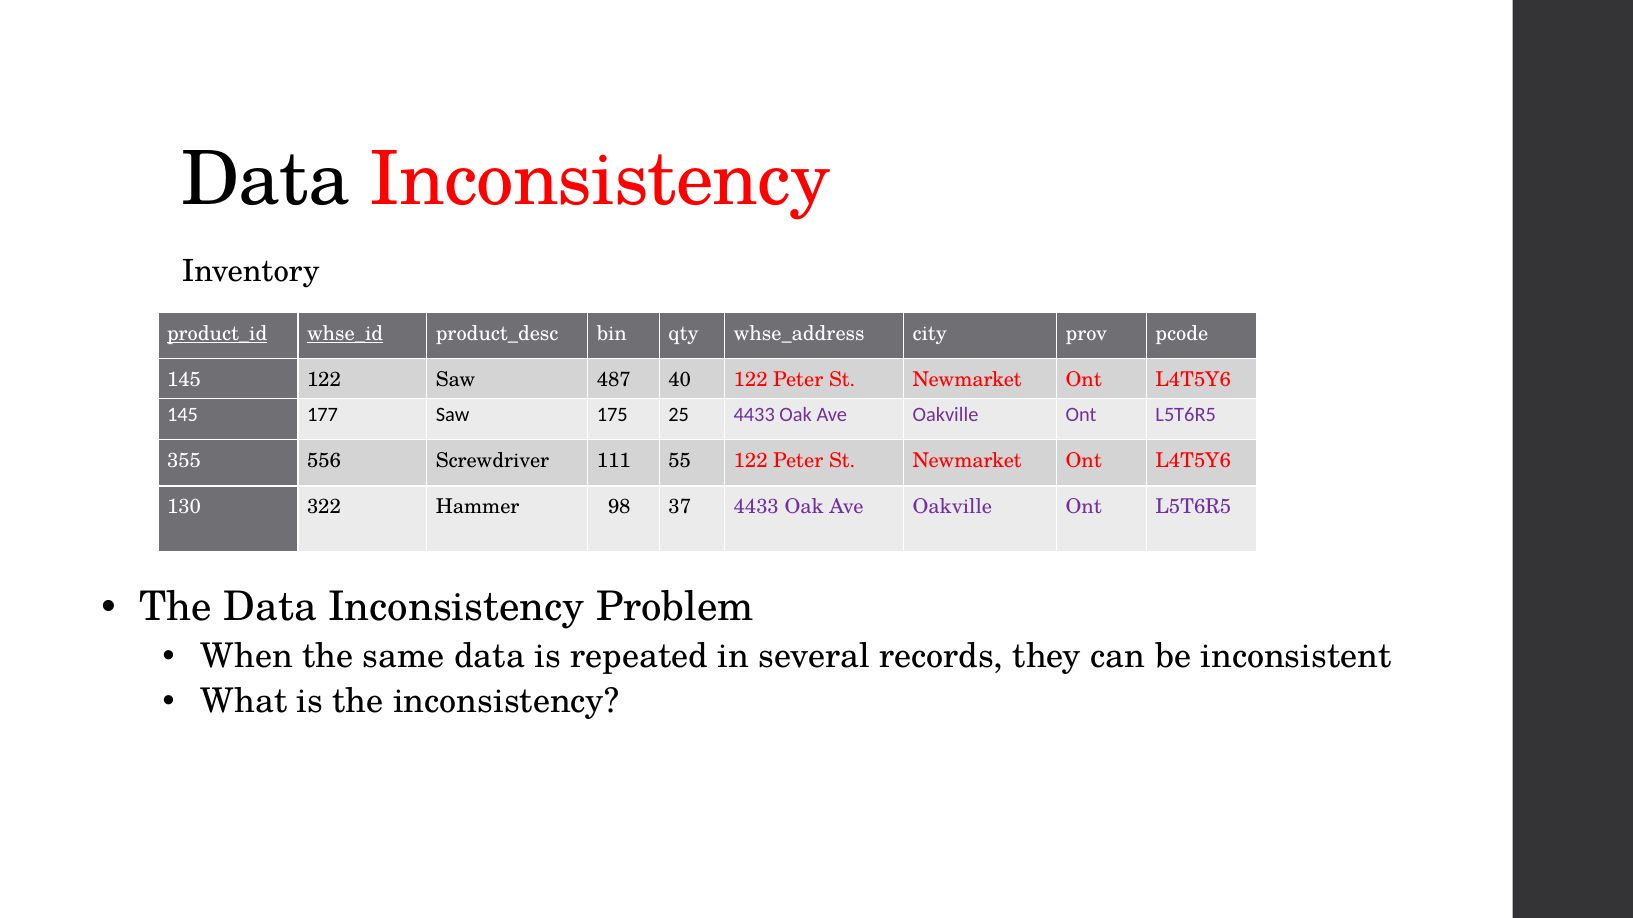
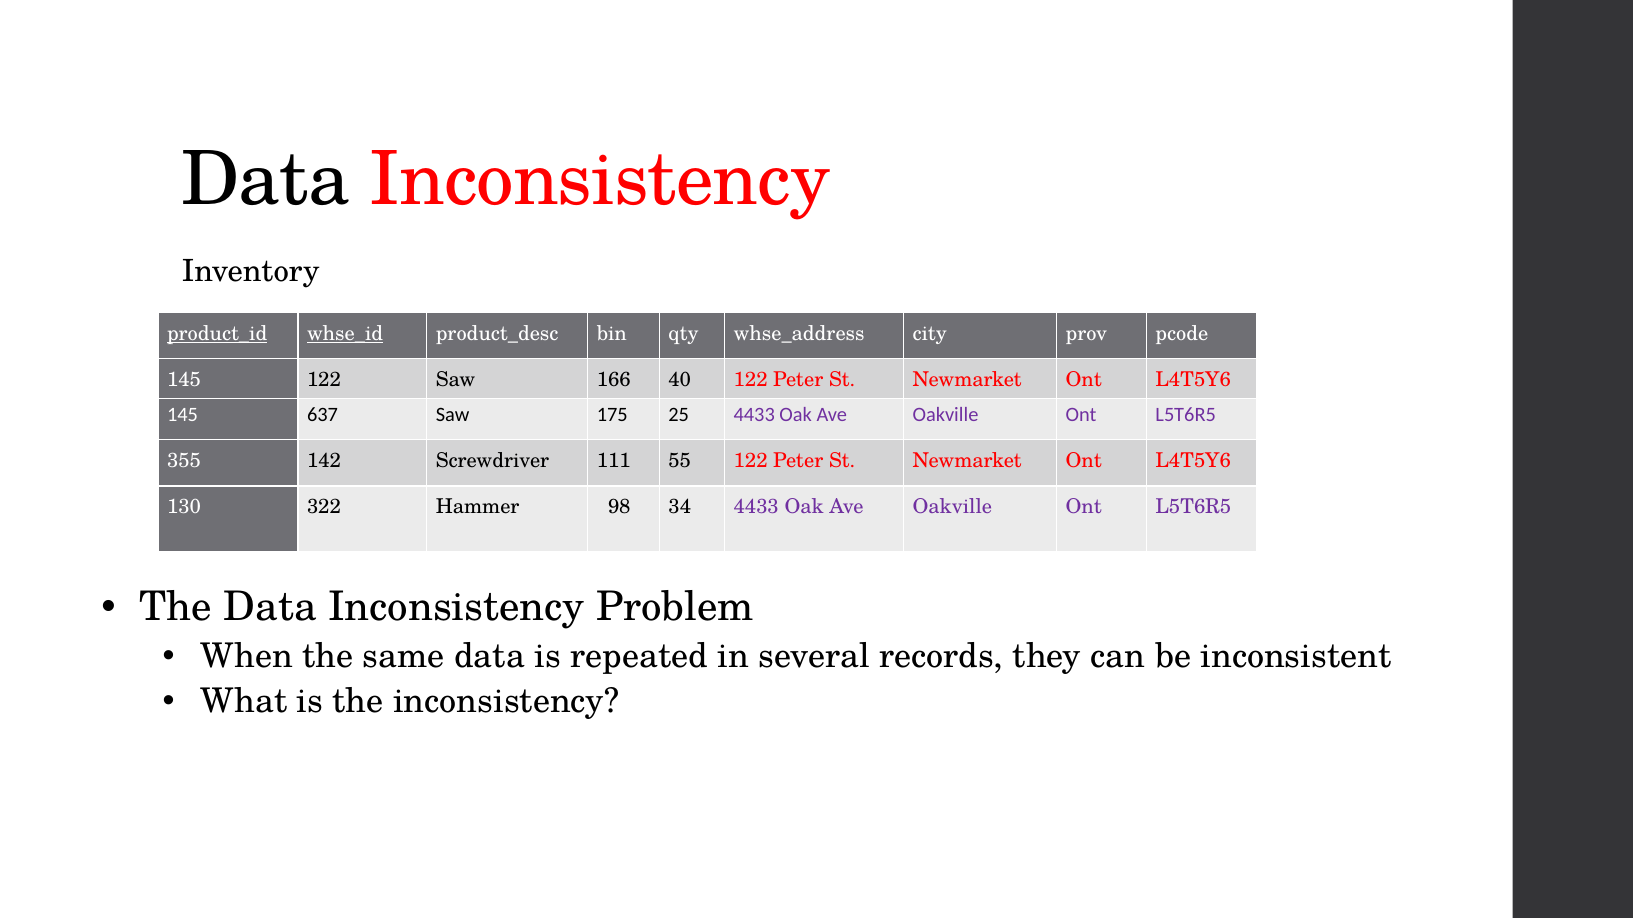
487: 487 -> 166
177: 177 -> 637
556: 556 -> 142
37: 37 -> 34
